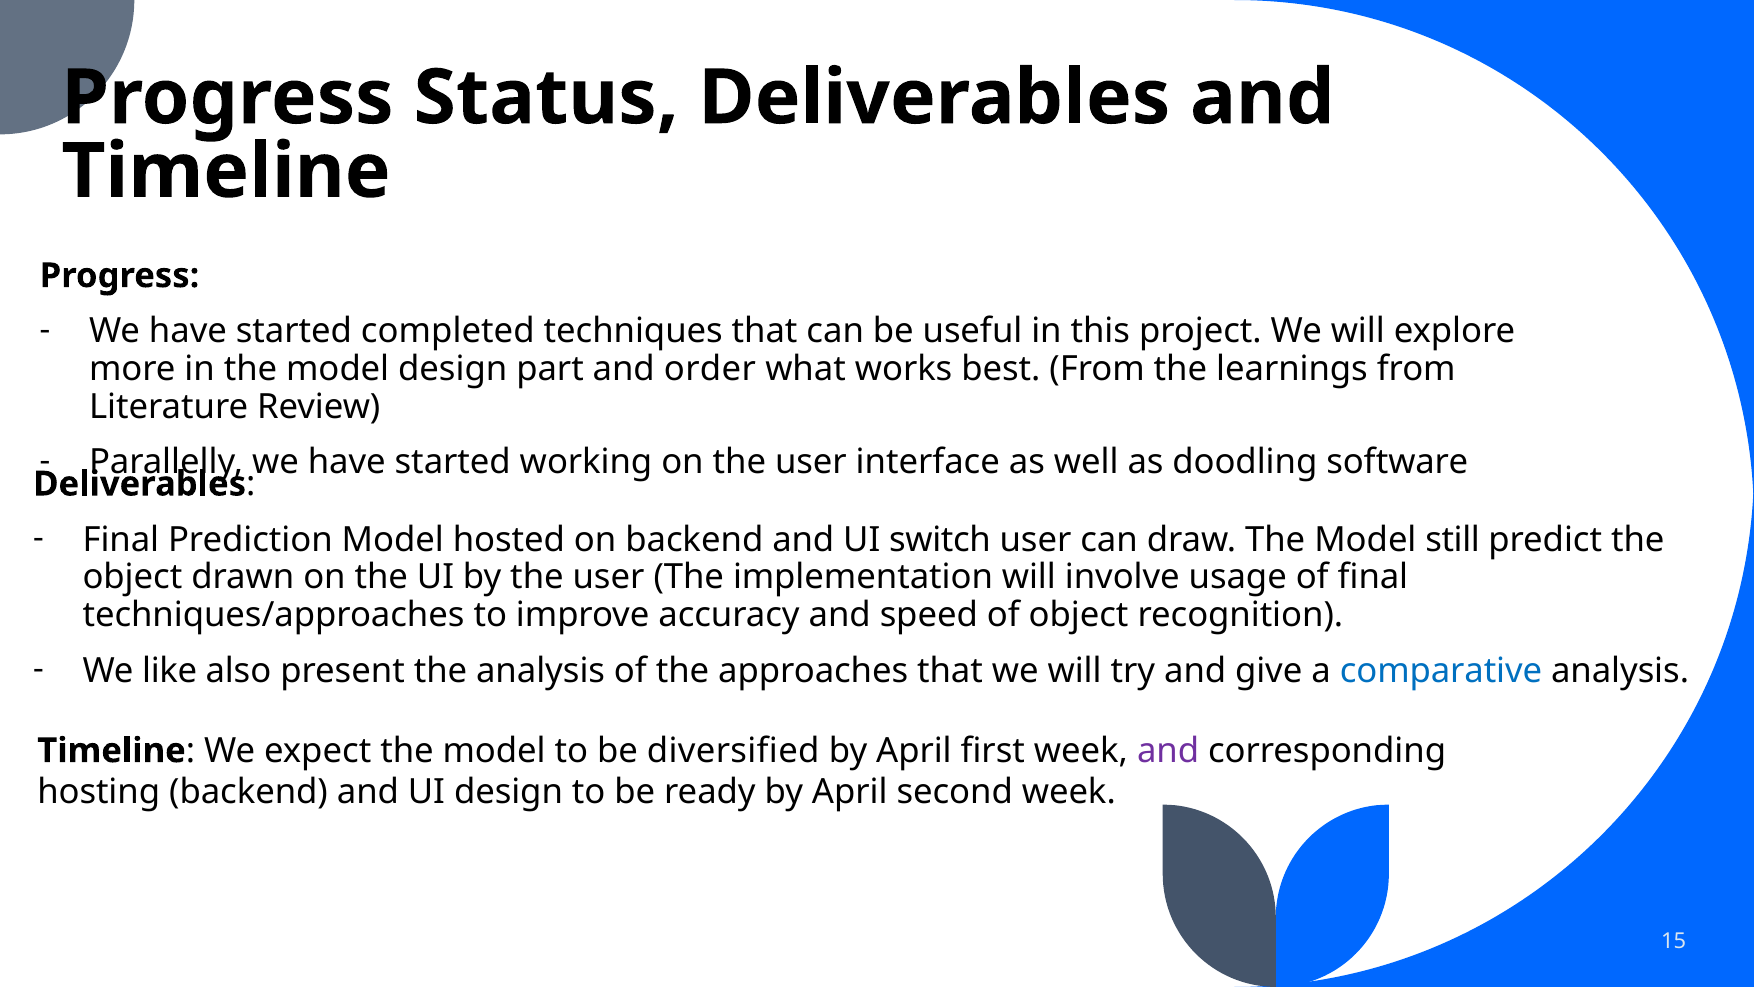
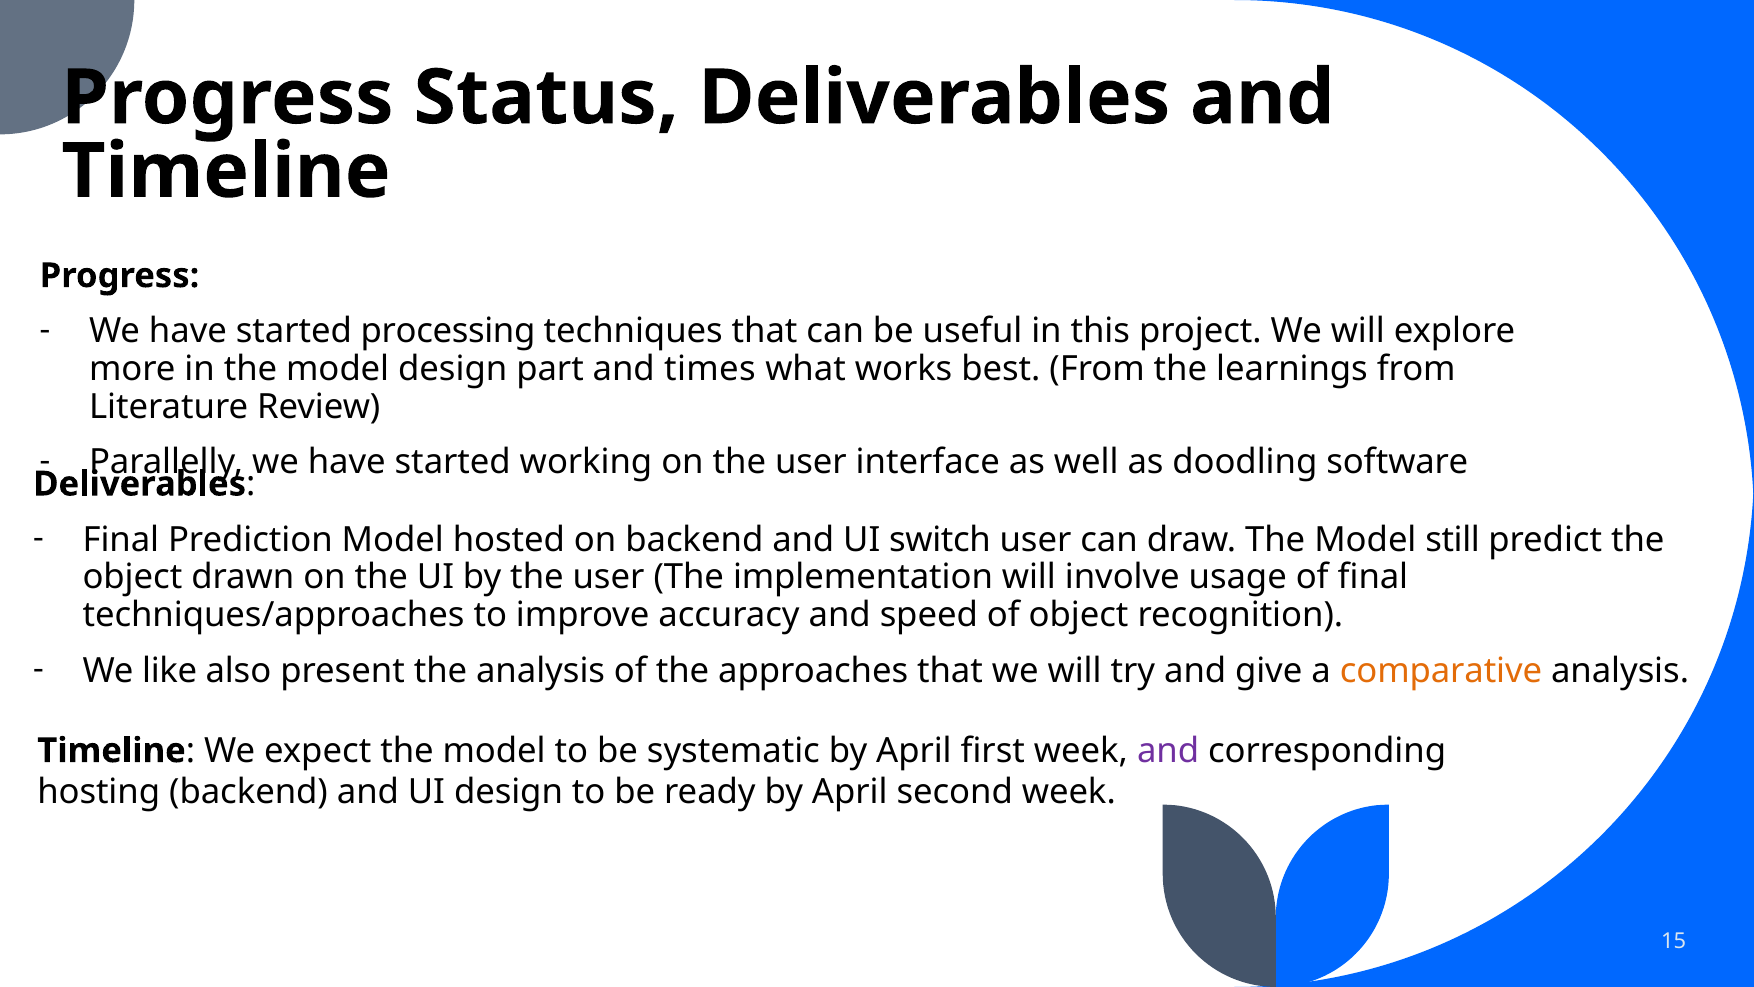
completed: completed -> processing
order: order -> times
comparative colour: blue -> orange
diversified: diversified -> systematic
